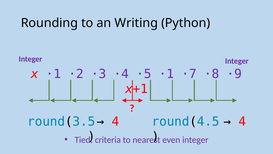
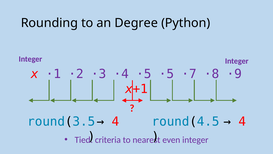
Writing: Writing -> Degree
·5 ·1: ·1 -> ·5
